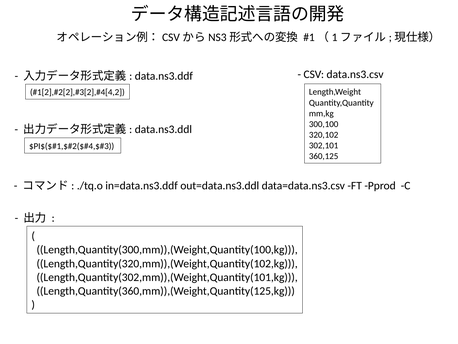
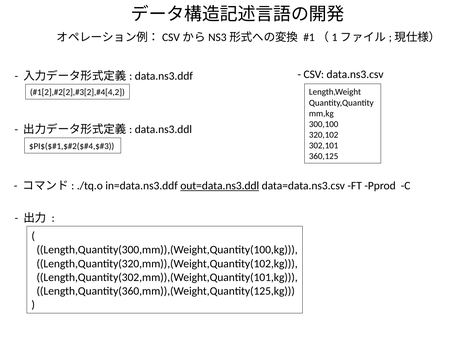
out=data.ns3.ddl underline: none -> present
